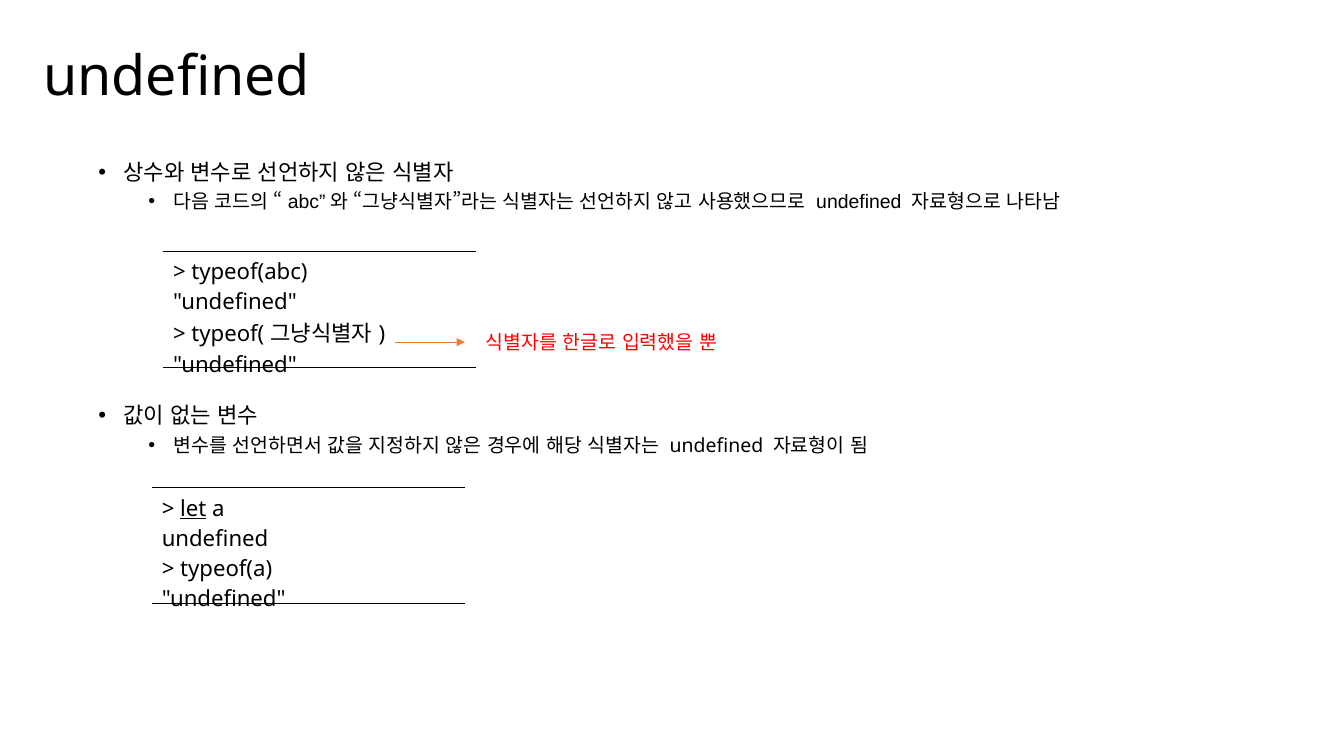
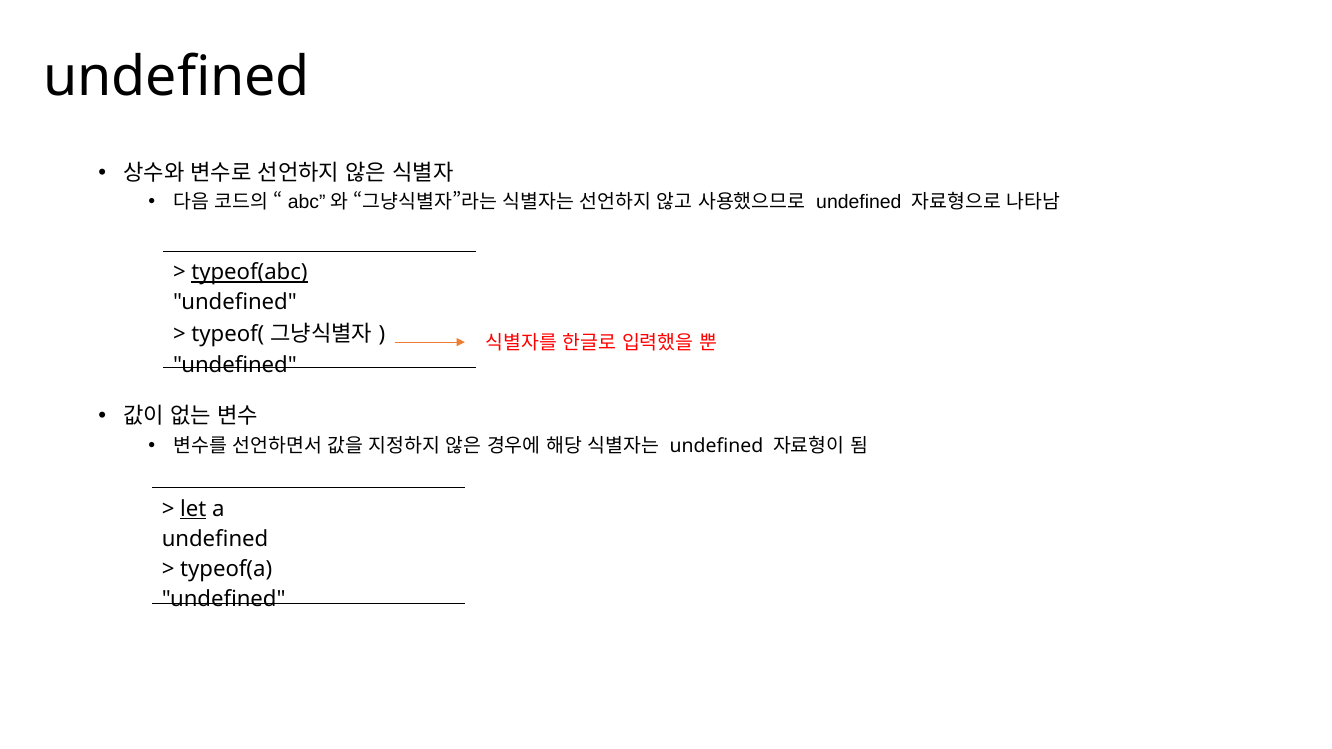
typeof(abc underline: none -> present
